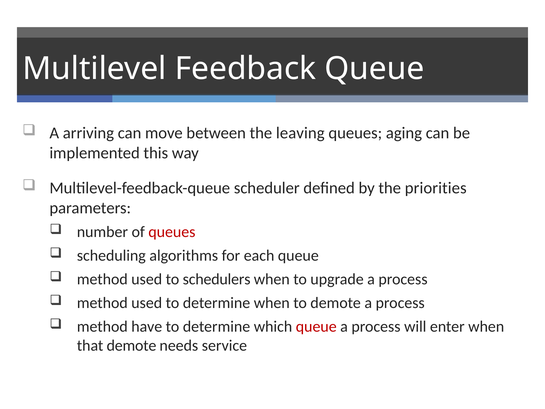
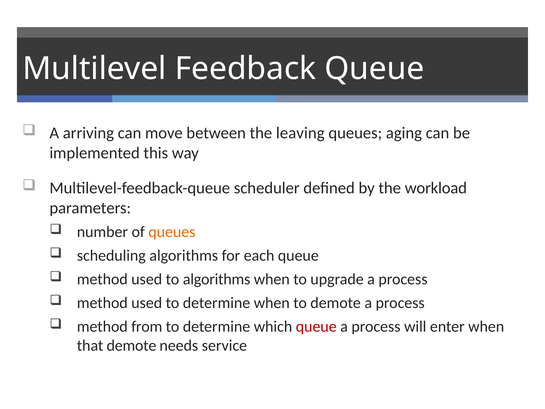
priorities: priorities -> workload
queues at (172, 232) colour: red -> orange
to schedulers: schedulers -> algorithms
have: have -> from
